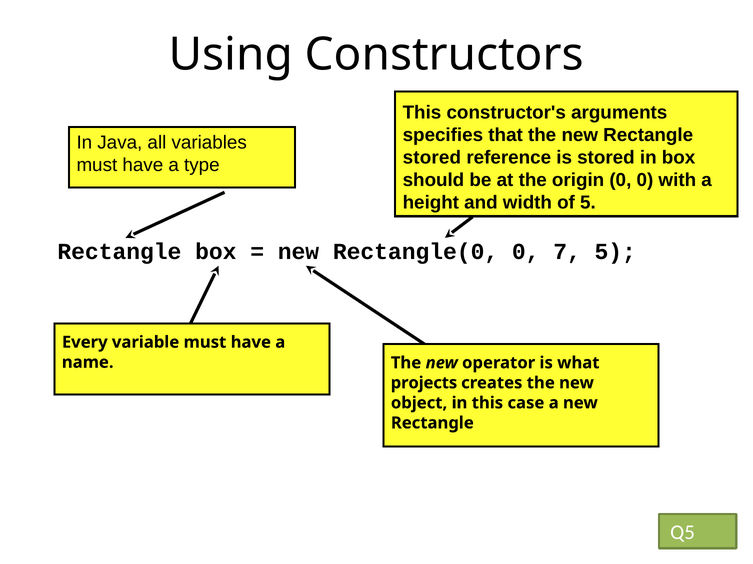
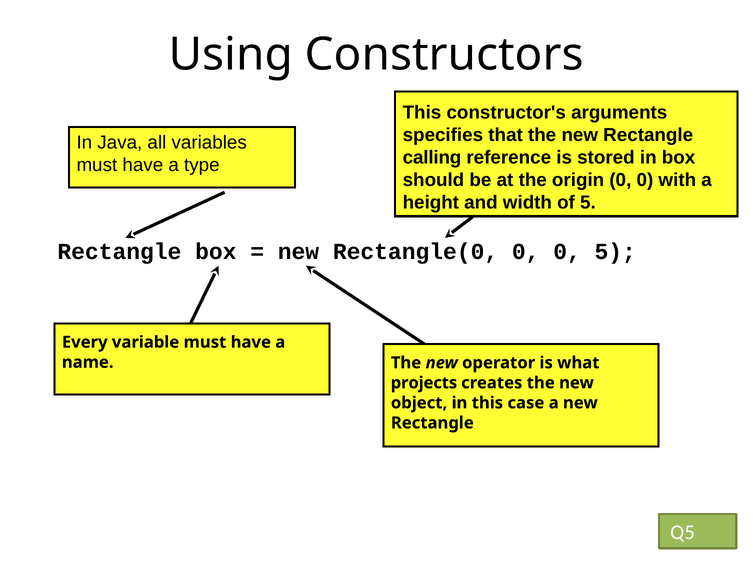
stored at (432, 158): stored -> calling
Rectangle(0 0 7: 7 -> 0
